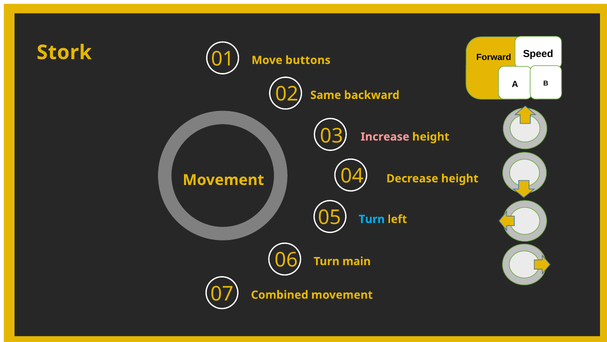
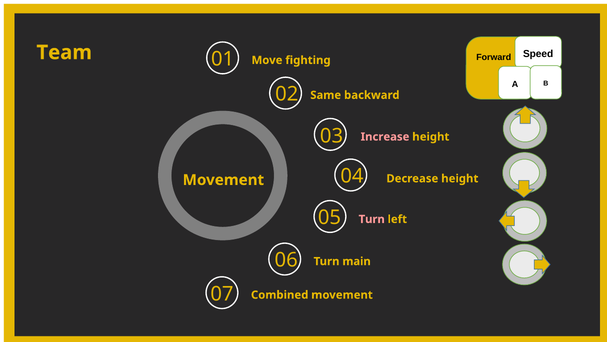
Stork: Stork -> Team
buttons: buttons -> fighting
Turn at (372, 219) colour: light blue -> pink
